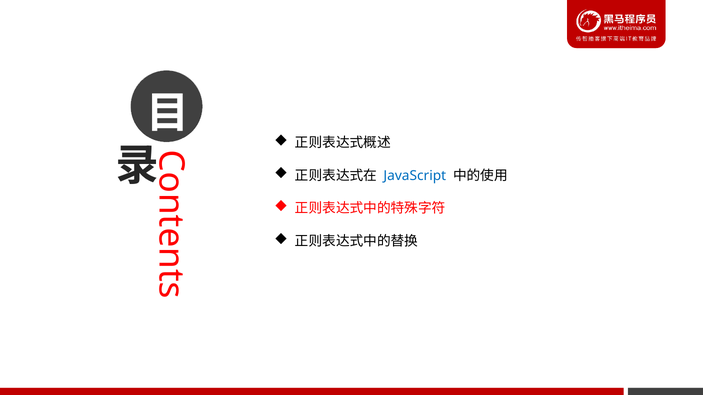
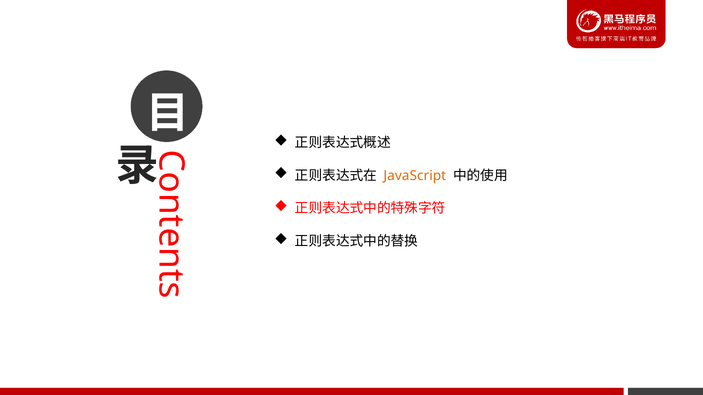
JavaScript colour: blue -> orange
